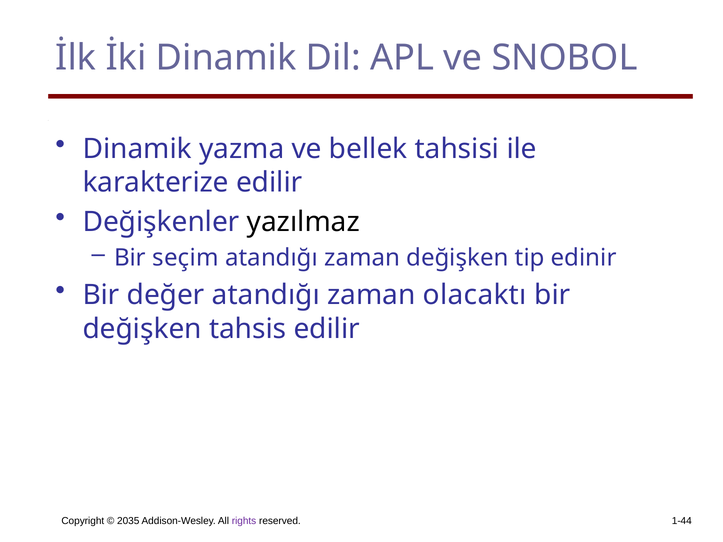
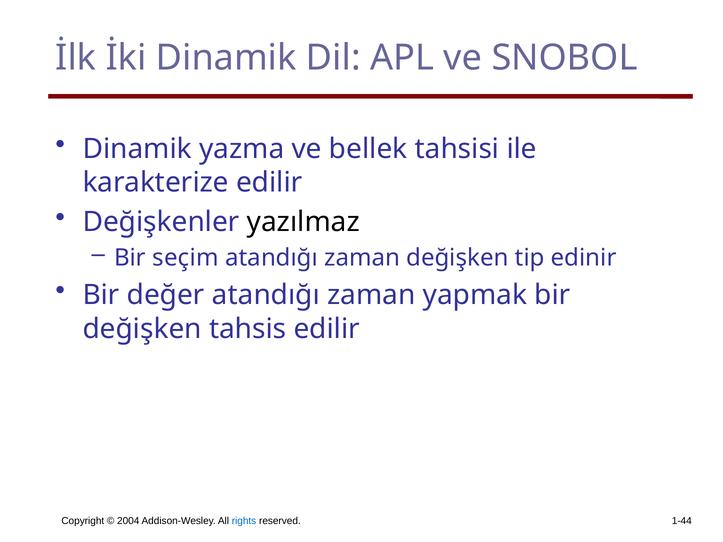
olacaktı: olacaktı -> yapmak
2035: 2035 -> 2004
rights colour: purple -> blue
